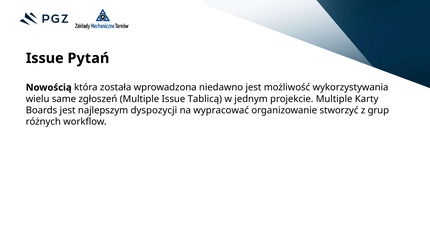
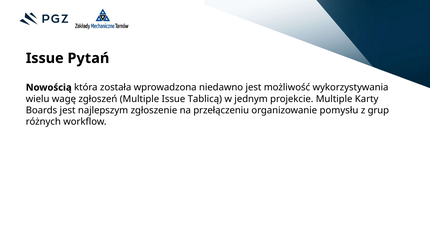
same: same -> wagę
dyspozycji: dyspozycji -> zgłoszenie
wypracować: wypracować -> przełączeniu
stworzyć: stworzyć -> pomysłu
